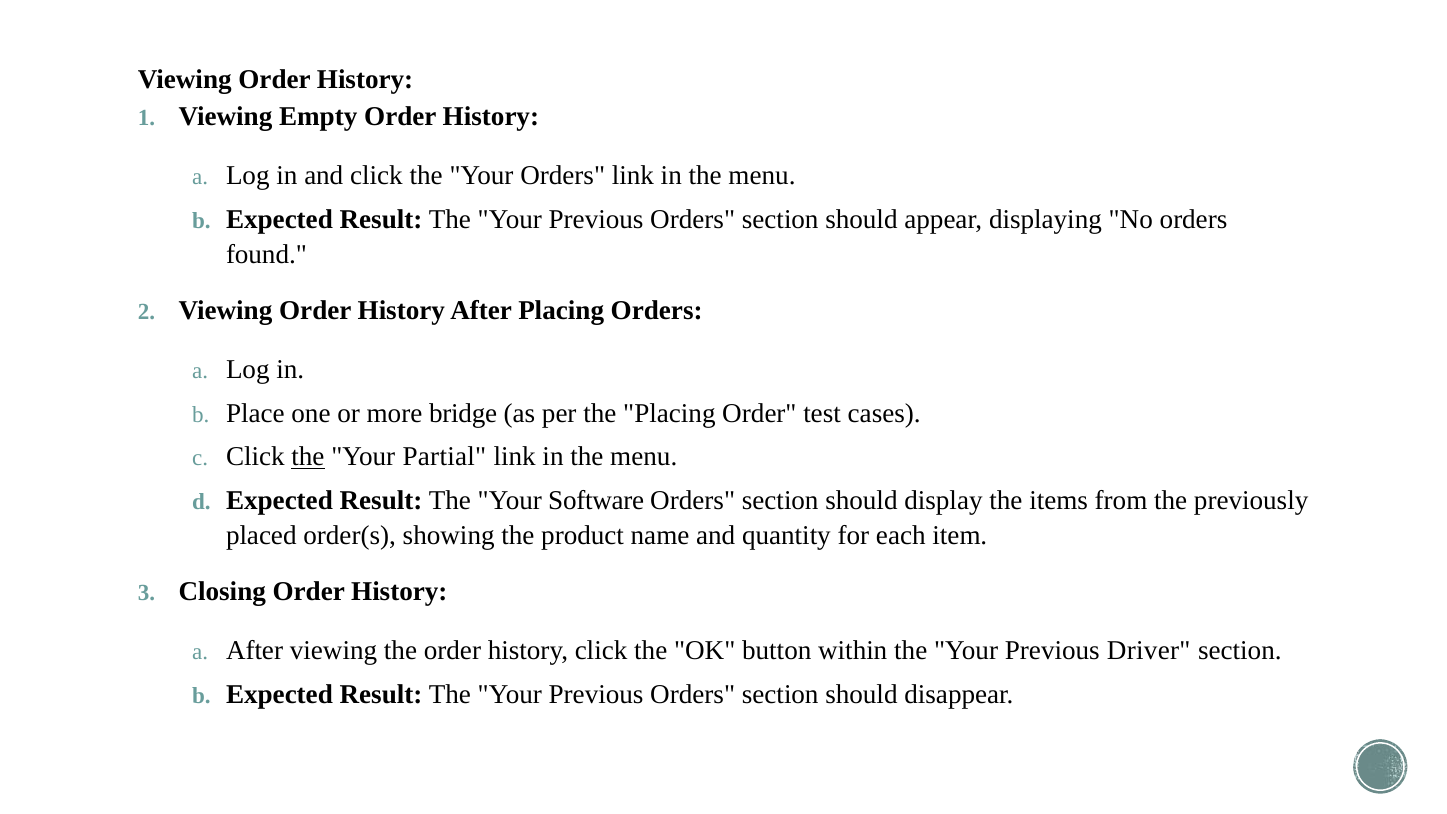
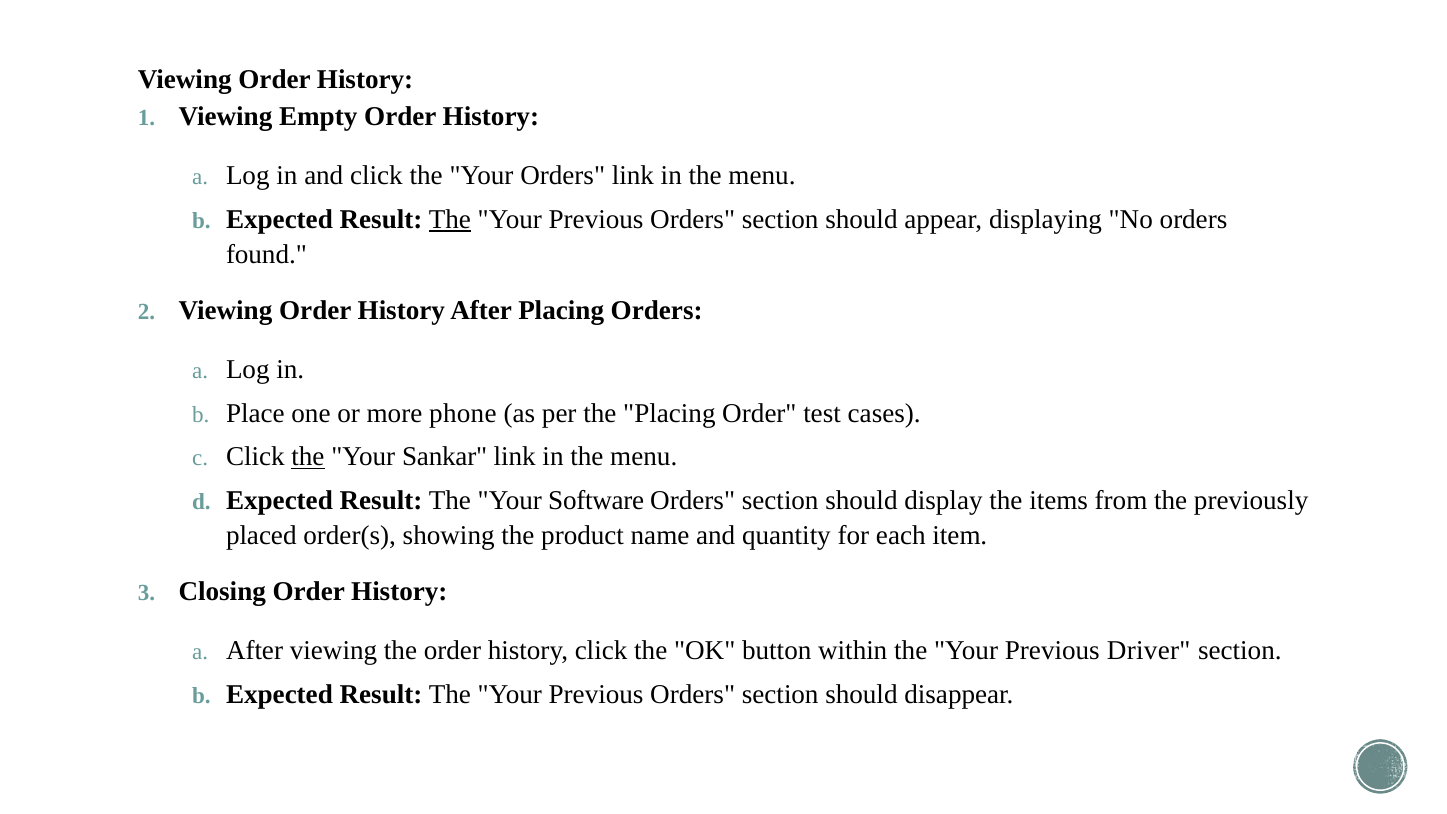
The at (450, 220) underline: none -> present
bridge: bridge -> phone
Partial: Partial -> Sankar
